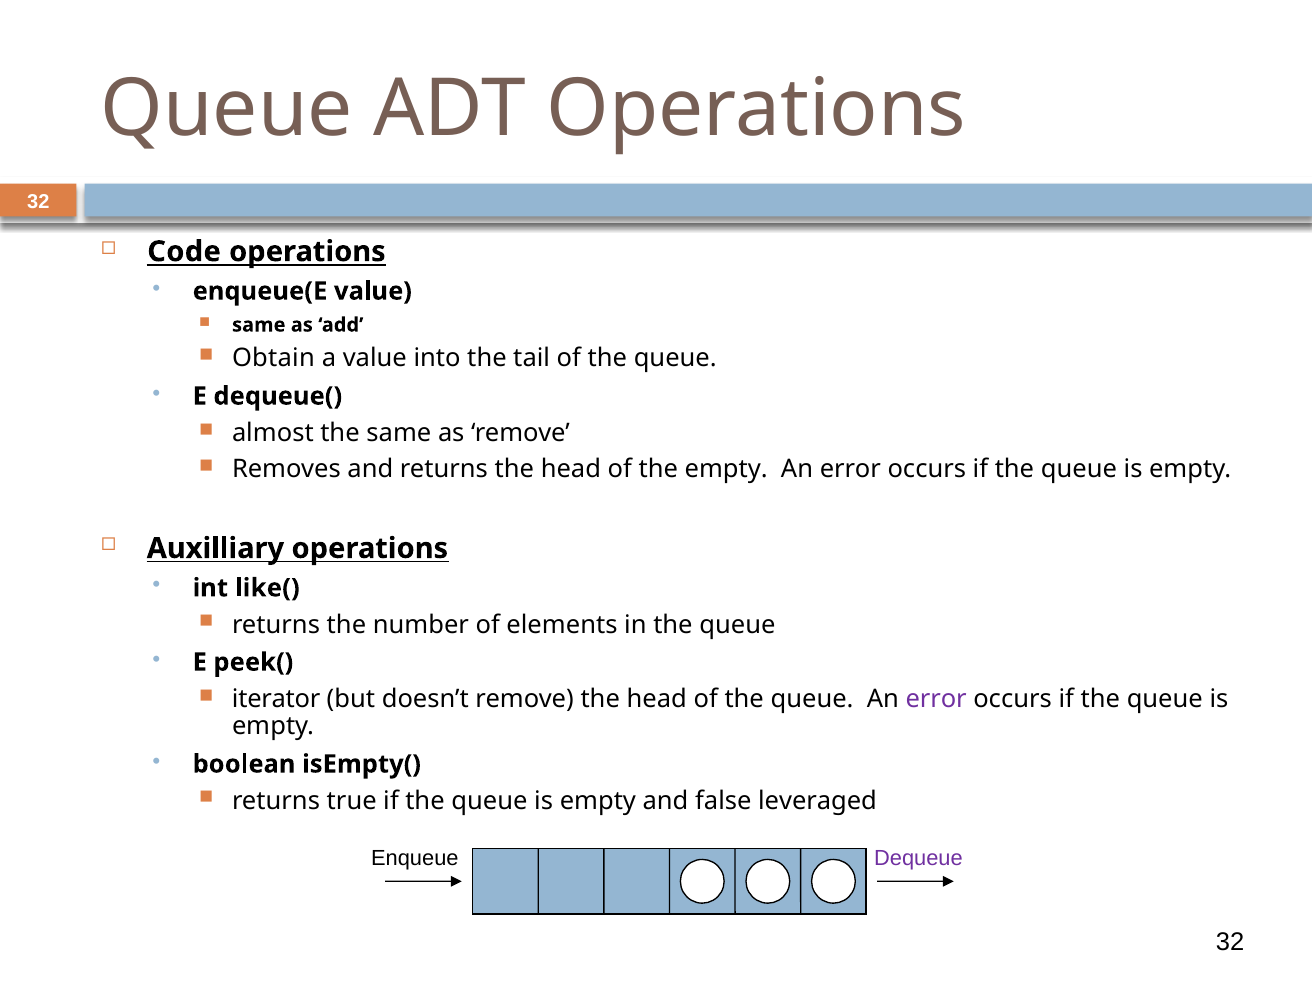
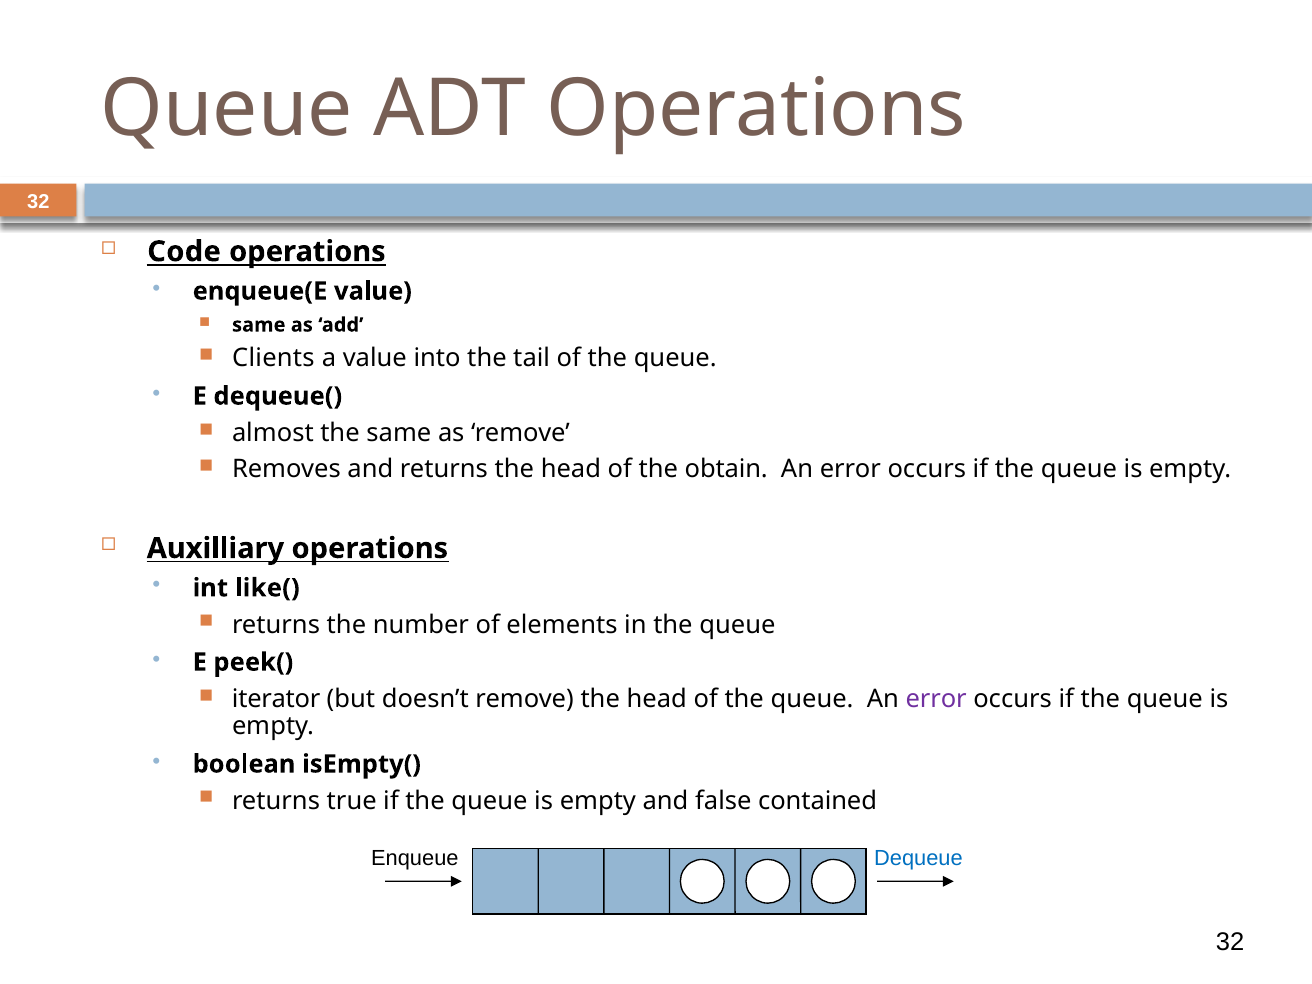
Obtain: Obtain -> Clients
the empty: empty -> obtain
leveraged: leveraged -> contained
Dequeue colour: purple -> blue
